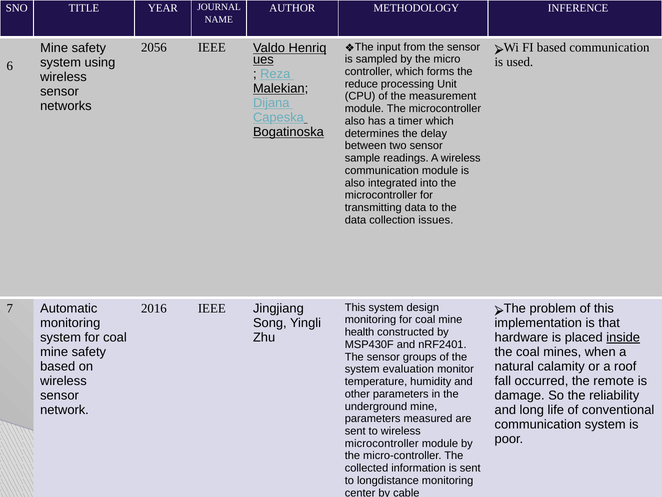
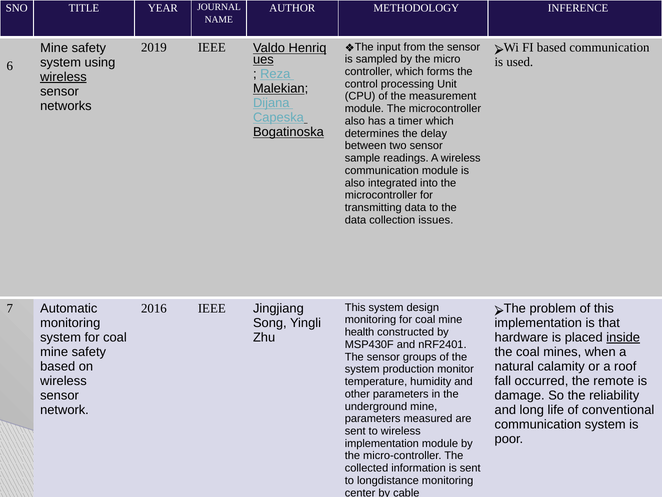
2056: 2056 -> 2019
wireless at (63, 77) underline: none -> present
reduce: reduce -> control
evaluation: evaluation -> production
microcontroller at (382, 443): microcontroller -> implementation
